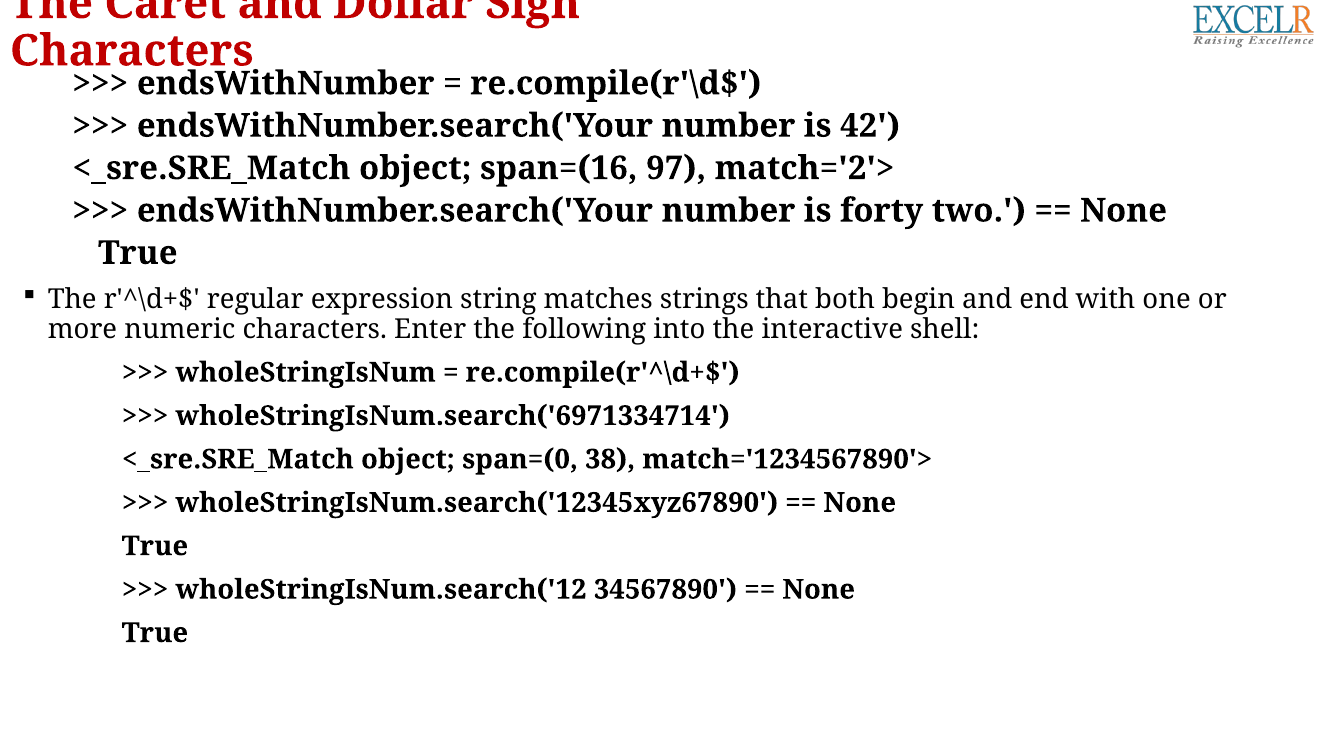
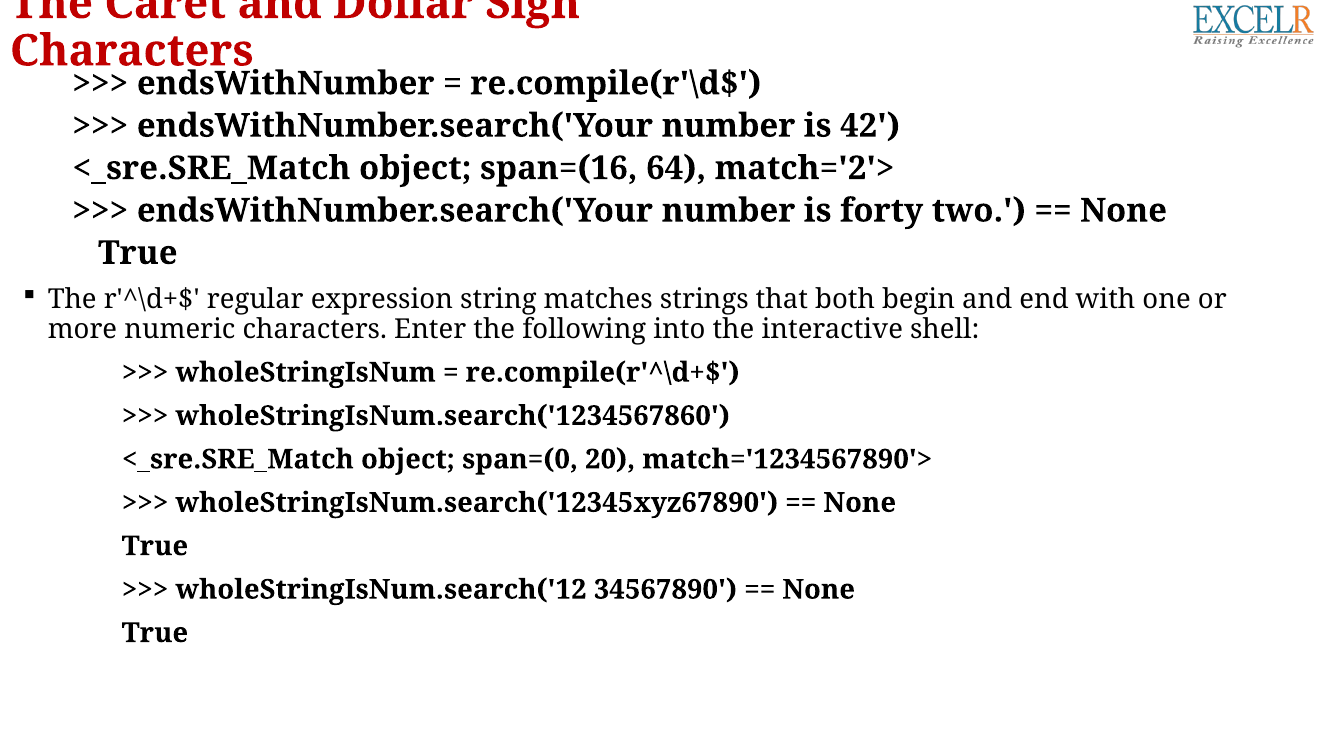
97: 97 -> 64
wholeStringIsNum.search('6971334714: wholeStringIsNum.search('6971334714 -> wholeStringIsNum.search('1234567860
38: 38 -> 20
